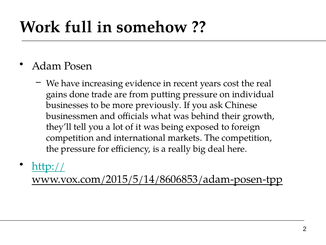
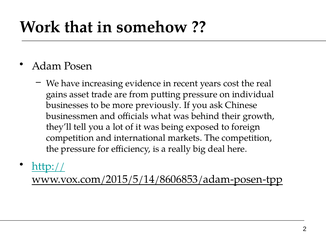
full: full -> that
done: done -> asset
